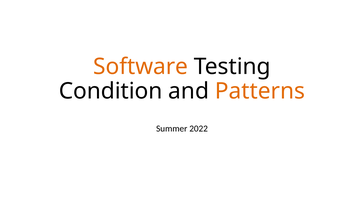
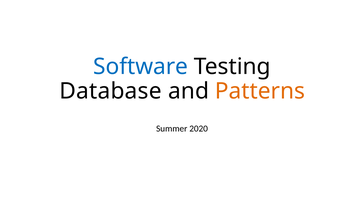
Software colour: orange -> blue
Condition: Condition -> Database
2022: 2022 -> 2020
